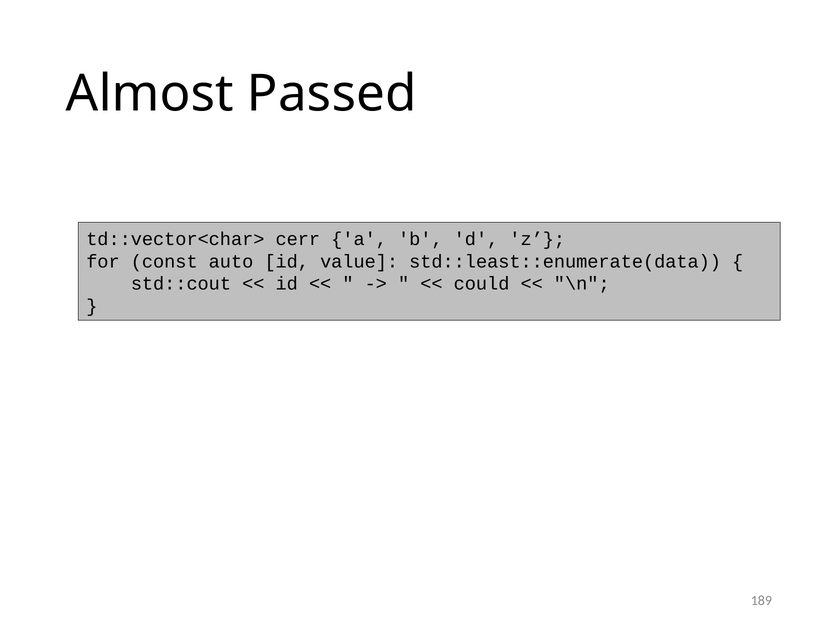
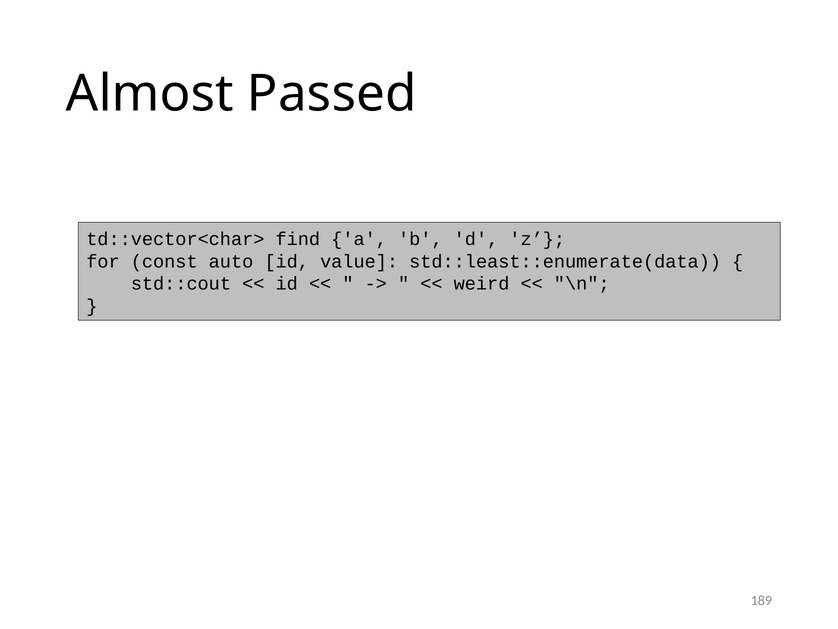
cerr: cerr -> find
could: could -> weird
